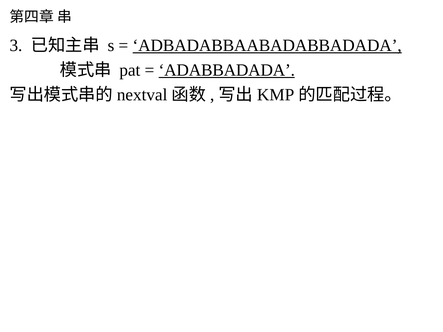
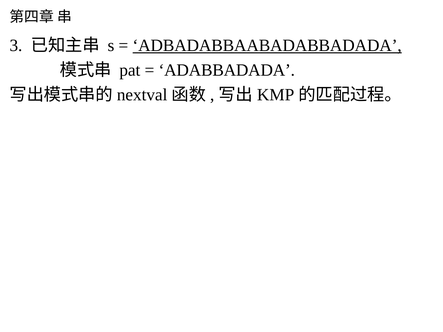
ADABBADADA underline: present -> none
